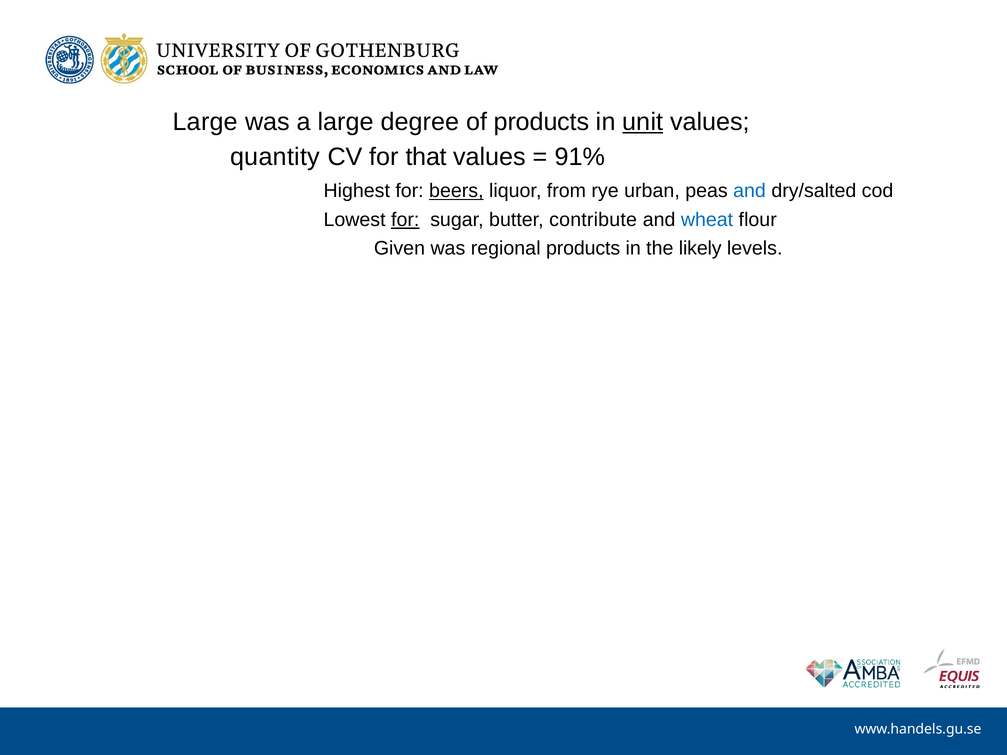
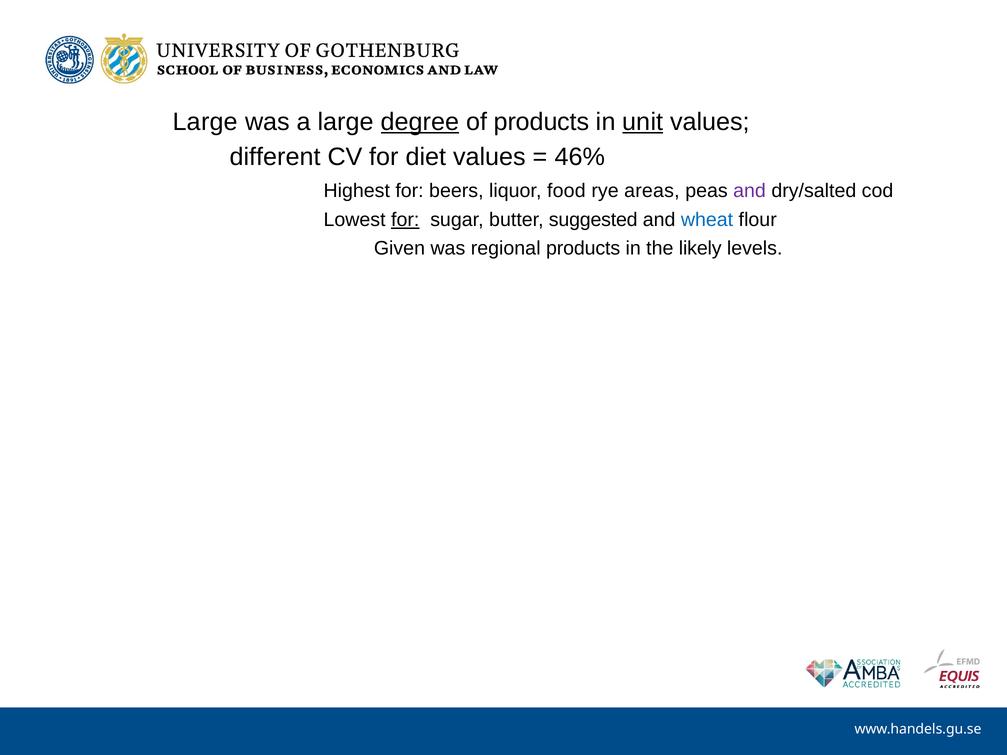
degree underline: none -> present
quantity: quantity -> different
that: that -> diet
91%: 91% -> 46%
beers underline: present -> none
from: from -> food
urban: urban -> areas
and at (750, 191) colour: blue -> purple
contribute: contribute -> suggested
